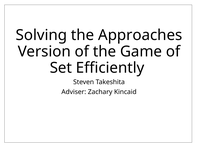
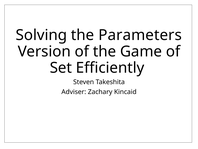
Approaches: Approaches -> Parameters
